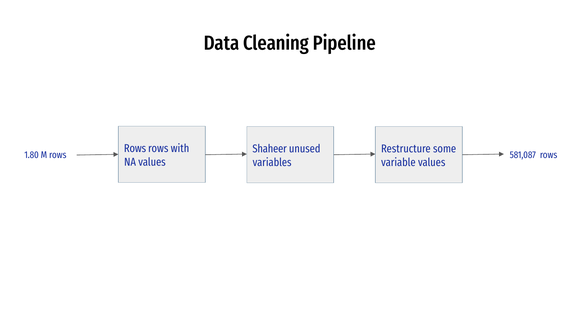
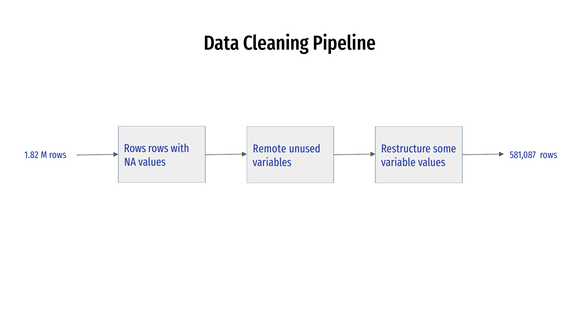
Shaheer: Shaheer -> Remote
1.80: 1.80 -> 1.82
